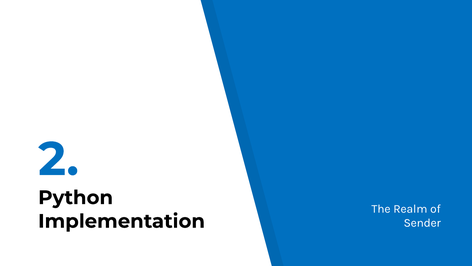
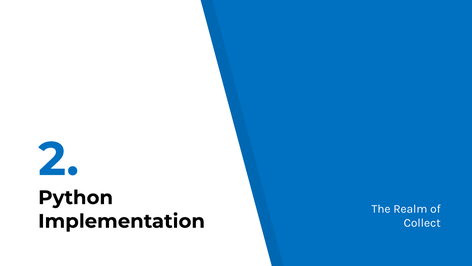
Sender: Sender -> Collect
